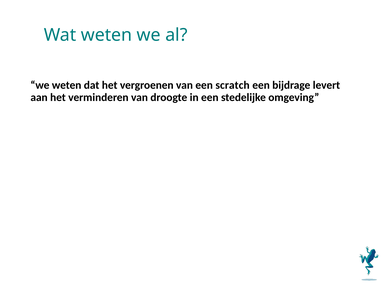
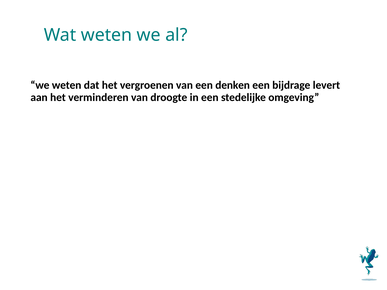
scratch: scratch -> denken
